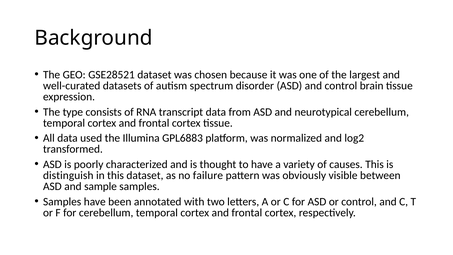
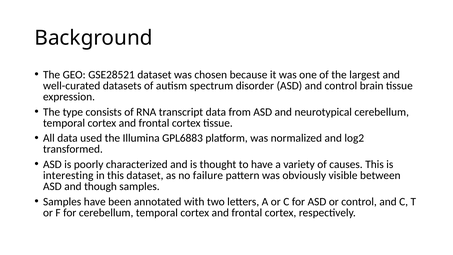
distinguish: distinguish -> interesting
sample: sample -> though
